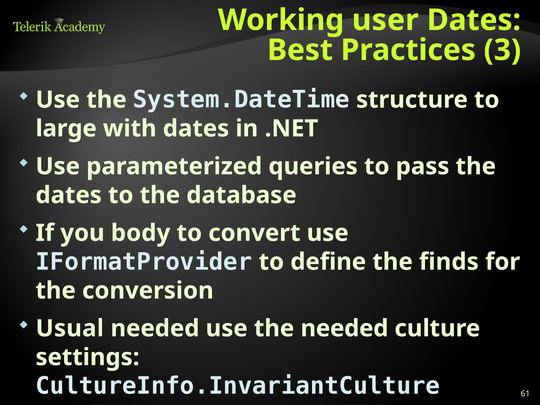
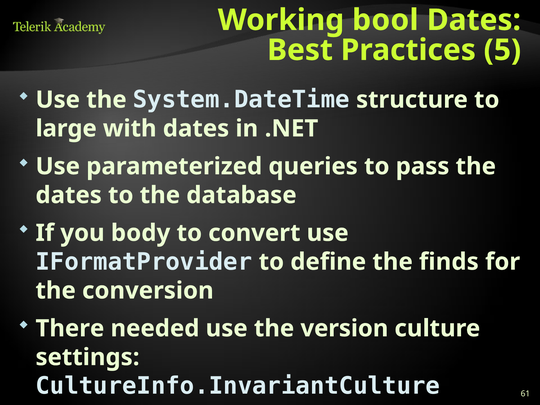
user: user -> bool
3: 3 -> 5
Usual: Usual -> There
the needed: needed -> version
